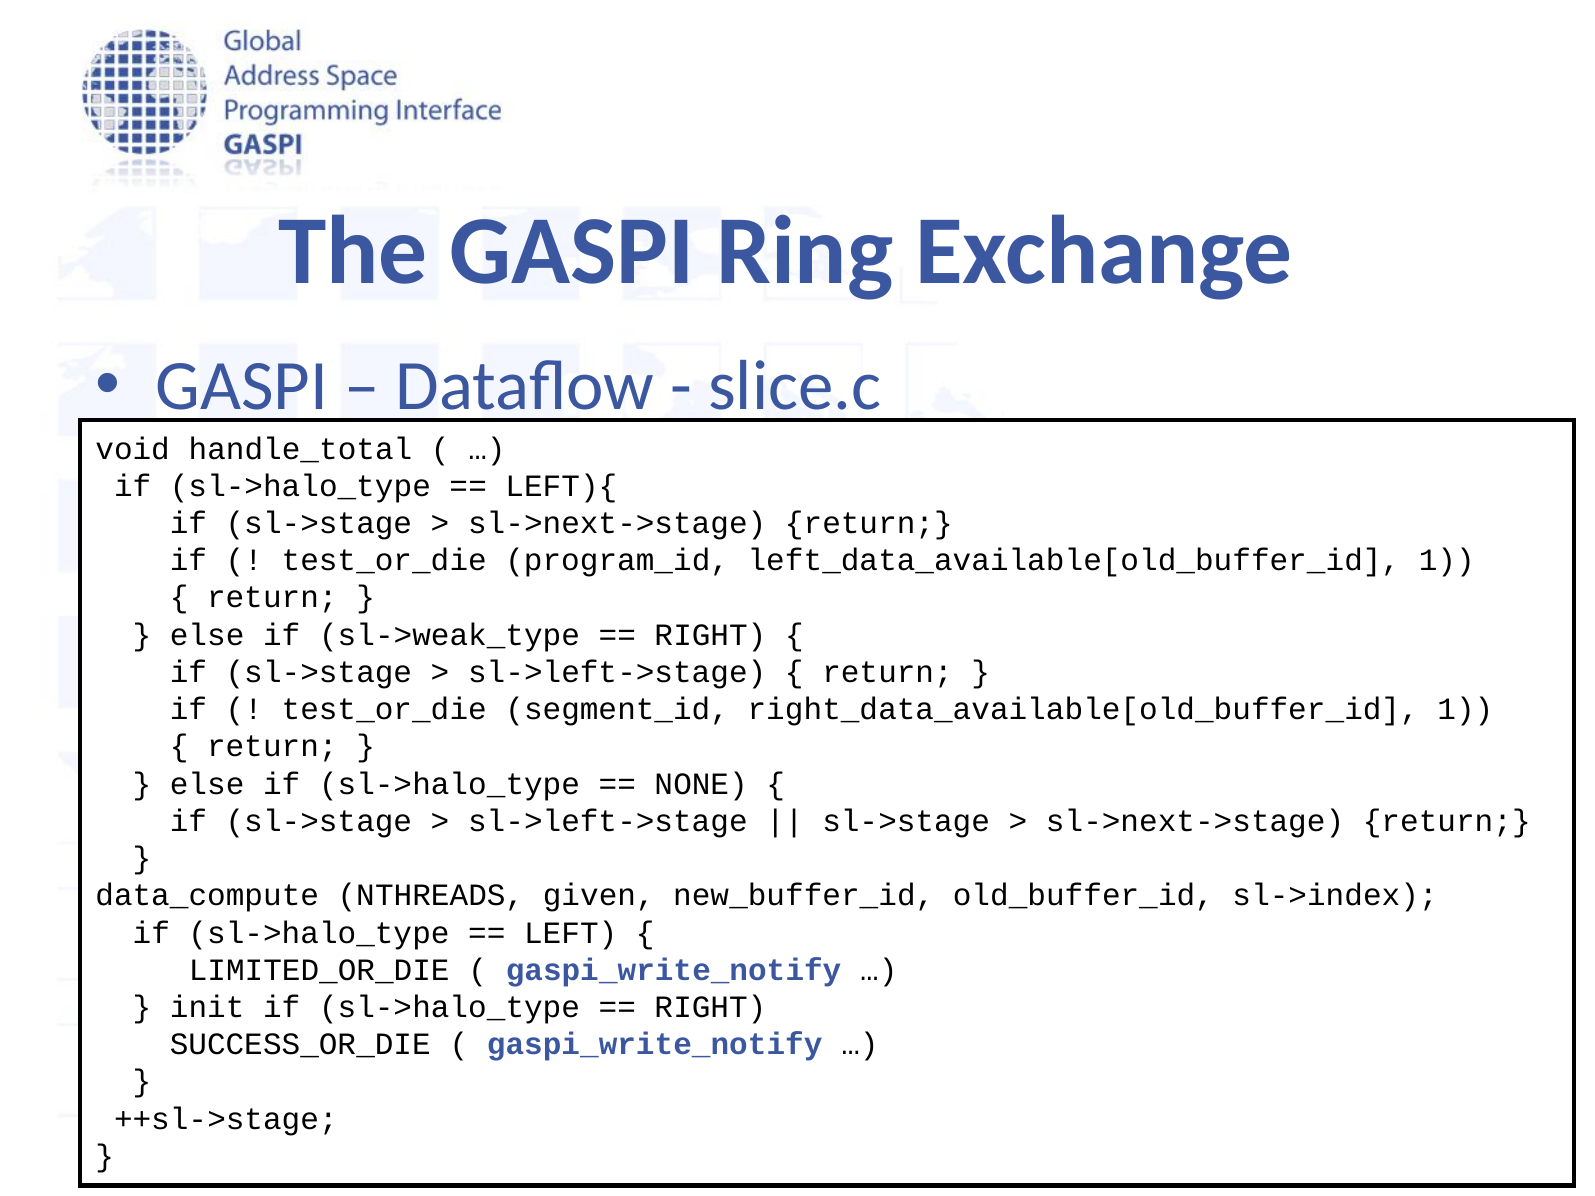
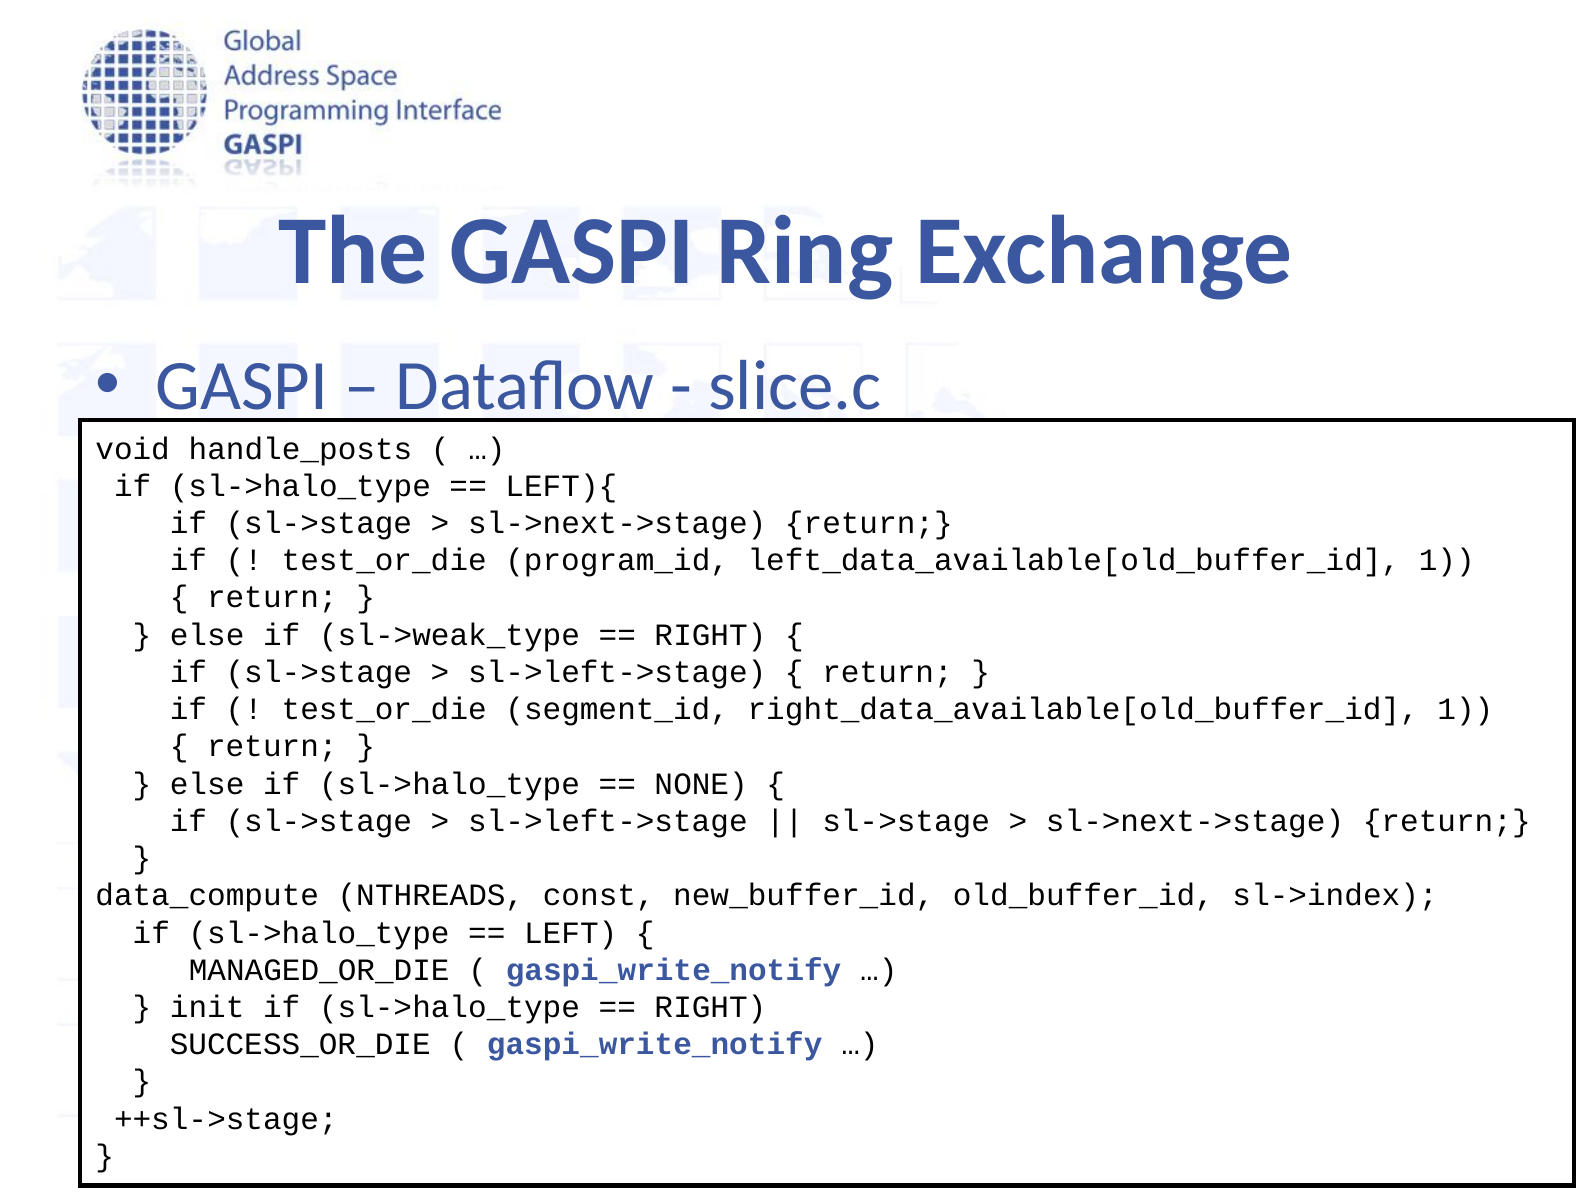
handle_total: handle_total -> handle_posts
given: given -> const
LIMITED_OR_DIE: LIMITED_OR_DIE -> MANAGED_OR_DIE
